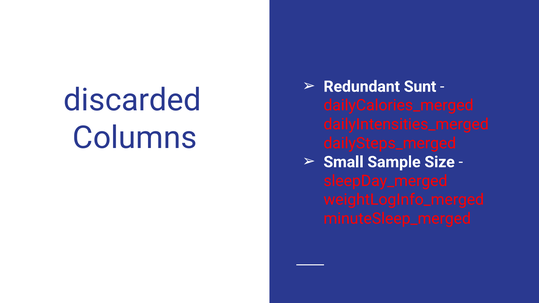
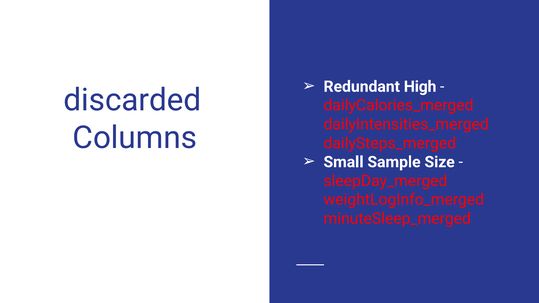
Sunt: Sunt -> High
